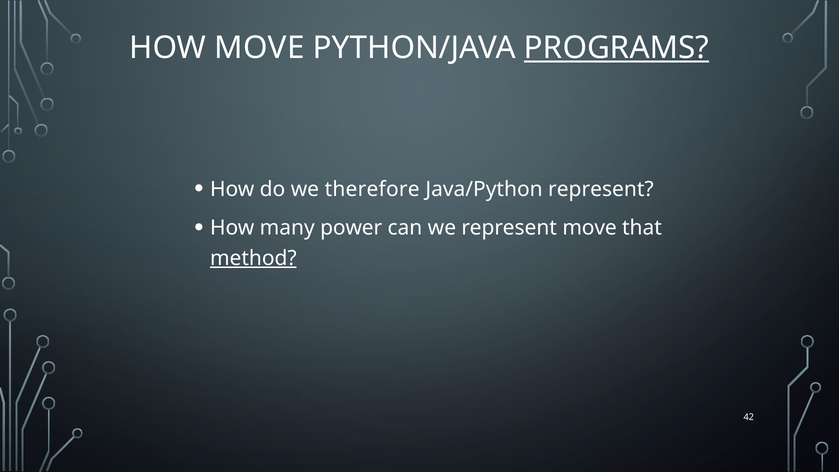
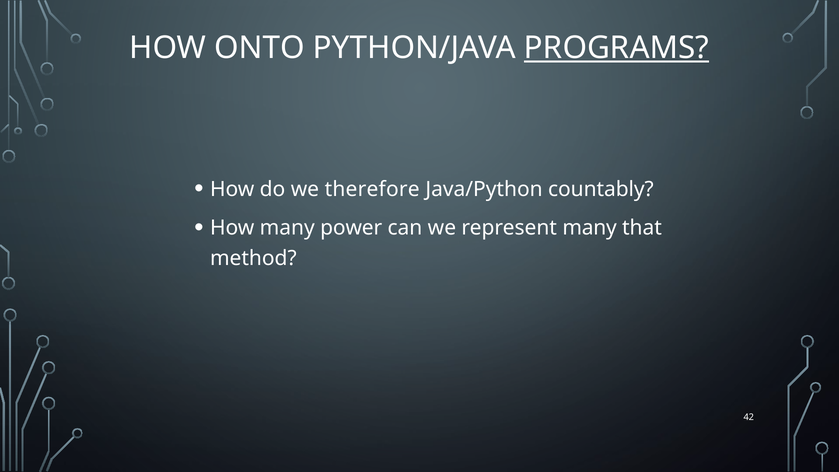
HOW MOVE: MOVE -> ONTO
Java/Python represent: represent -> countably
represent move: move -> many
method underline: present -> none
